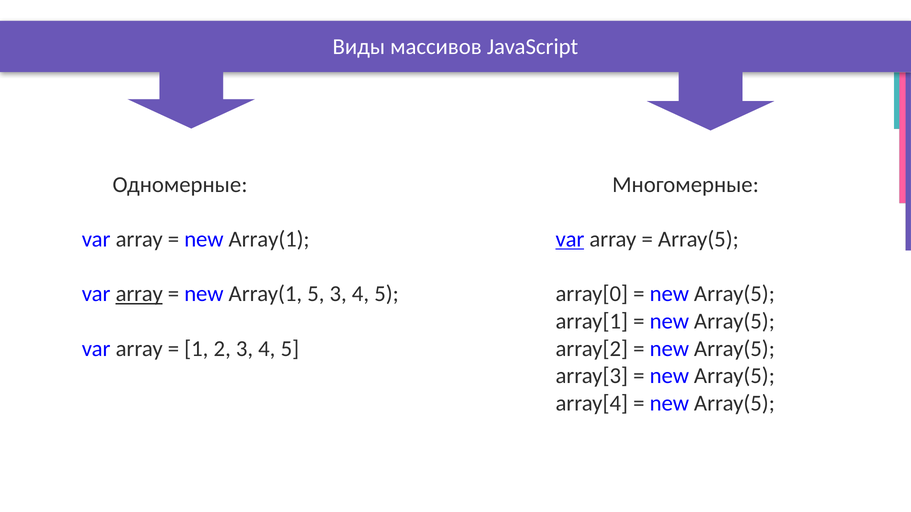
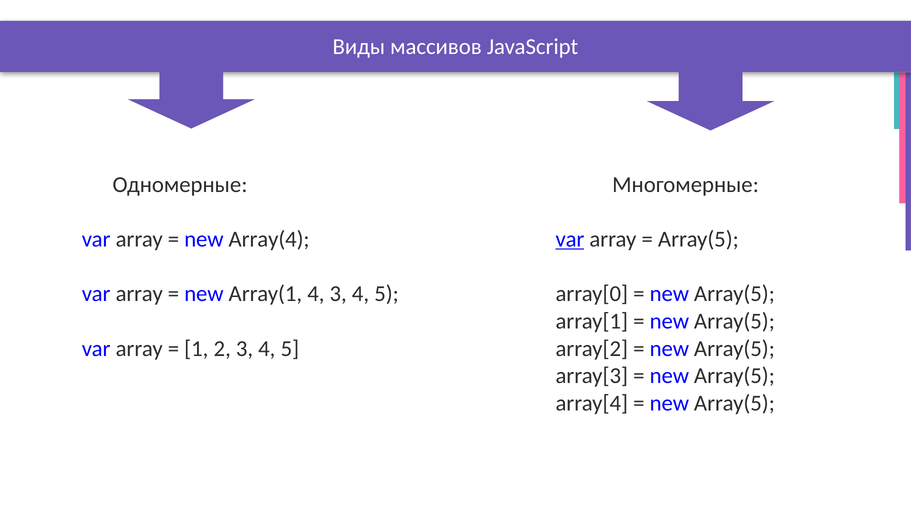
Array(1 at (269, 239): Array(1 -> Array(4
array at (139, 294) underline: present -> none
Array(1 5: 5 -> 4
